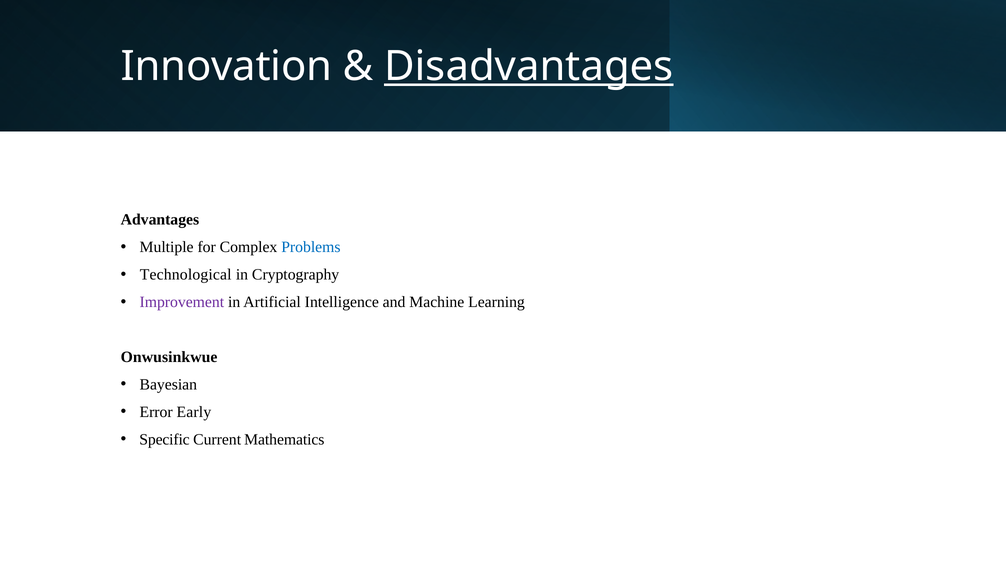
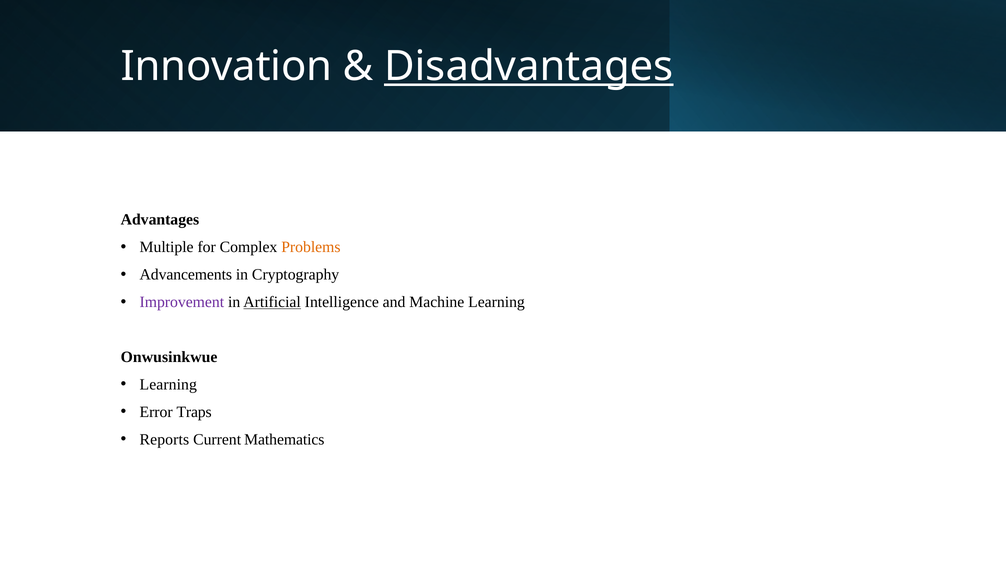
Problems colour: blue -> orange
Technological: Technological -> Advancements
Artificial underline: none -> present
Bayesian at (168, 384): Bayesian -> Learning
Early: Early -> Traps
Specific: Specific -> Reports
